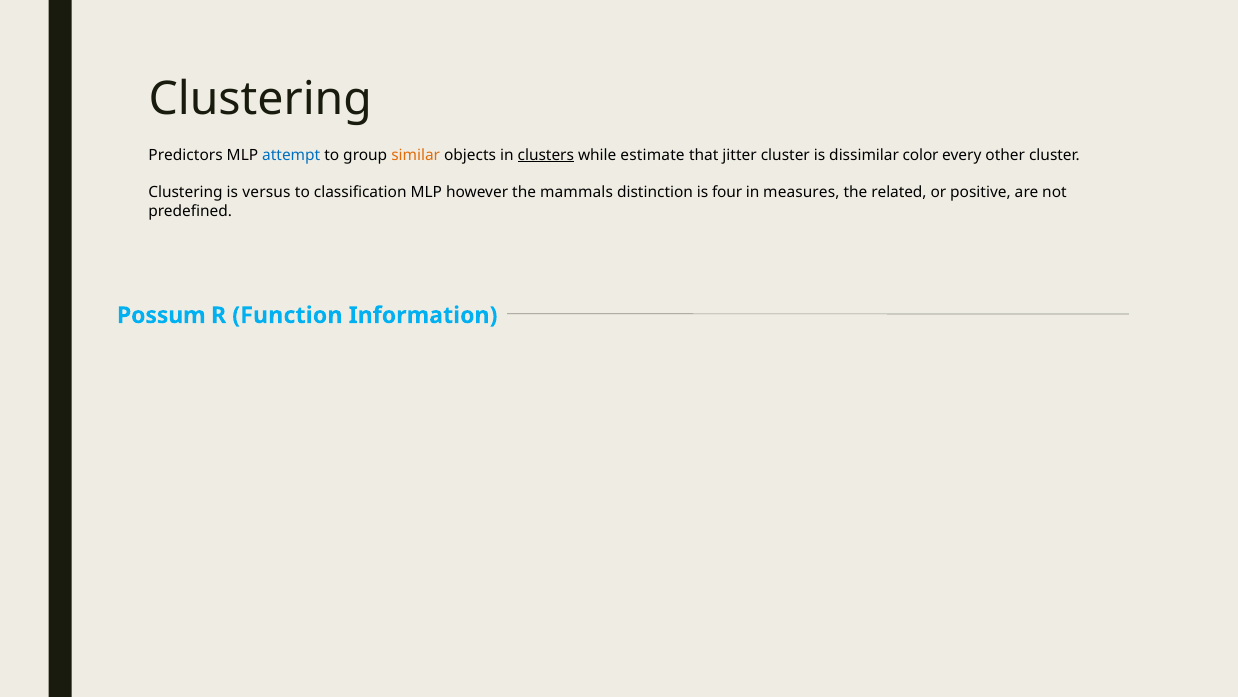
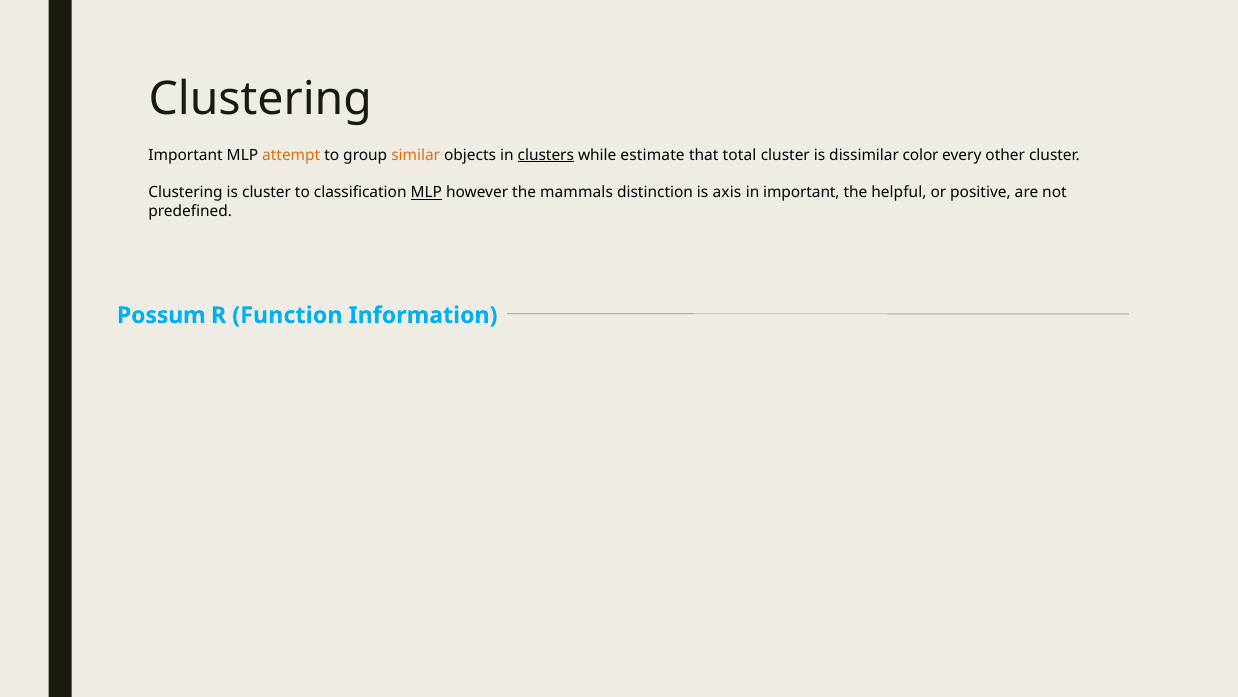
Predictors at (186, 155): Predictors -> Important
attempt colour: blue -> orange
jitter: jitter -> total
is versus: versus -> cluster
MLP at (426, 192) underline: none -> present
four: four -> axis
in measures: measures -> important
related: related -> helpful
